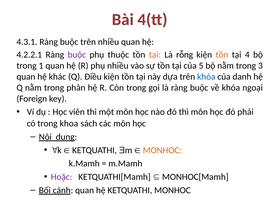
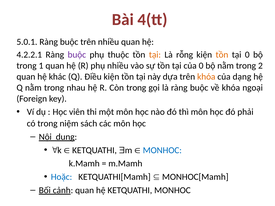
4.3.1: 4.3.1 -> 5.0.1
tại 4: 4 -> 0
của 5: 5 -> 0
3: 3 -> 2
khóa at (206, 77) colour: blue -> orange
danh: danh -> dạng
phân: phân -> nhau
khoa: khoa -> niệm
MONHOC at (162, 150) colour: orange -> blue
Hoặc colour: purple -> blue
